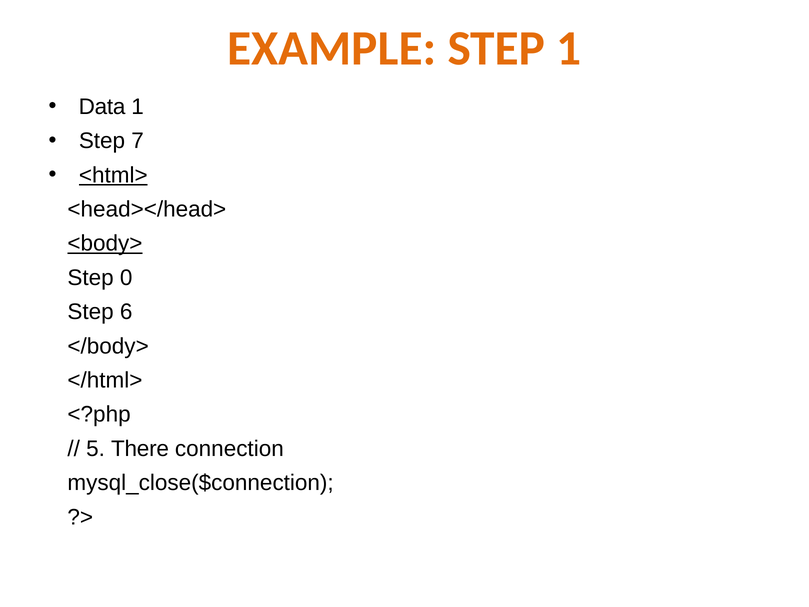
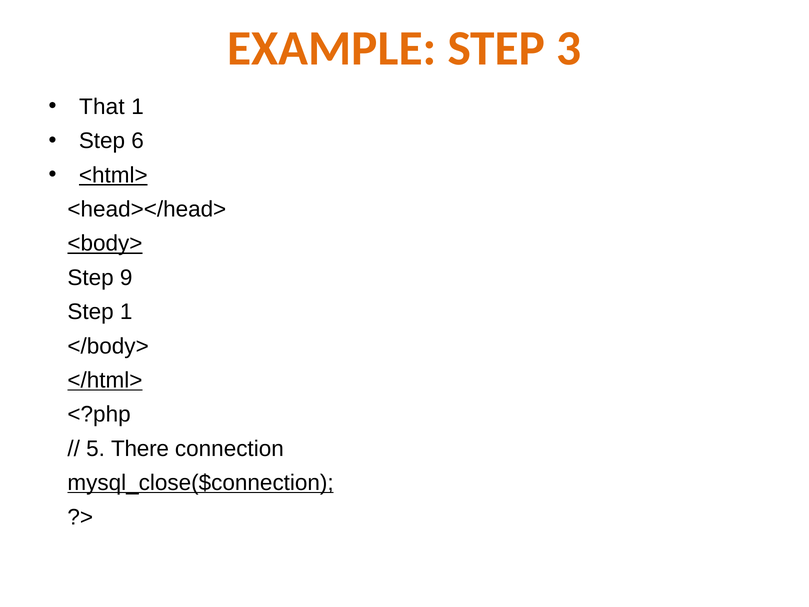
STEP 1: 1 -> 3
Data: Data -> That
7: 7 -> 6
0: 0 -> 9
Step 6: 6 -> 1
</html> underline: none -> present
mysql_close($connection underline: none -> present
